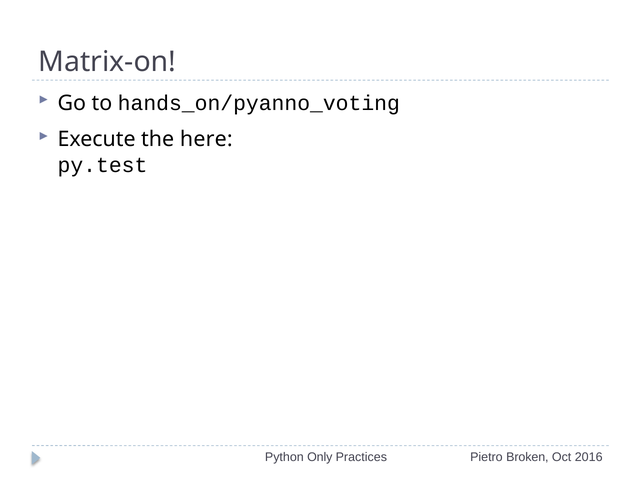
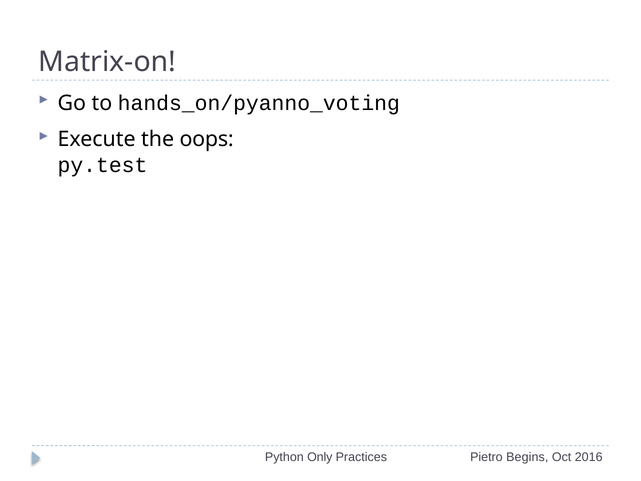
here: here -> oops
Broken: Broken -> Begins
